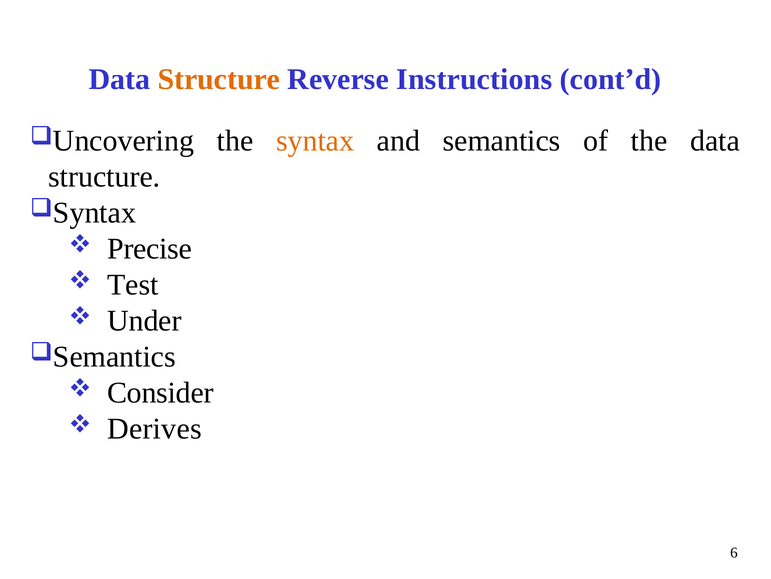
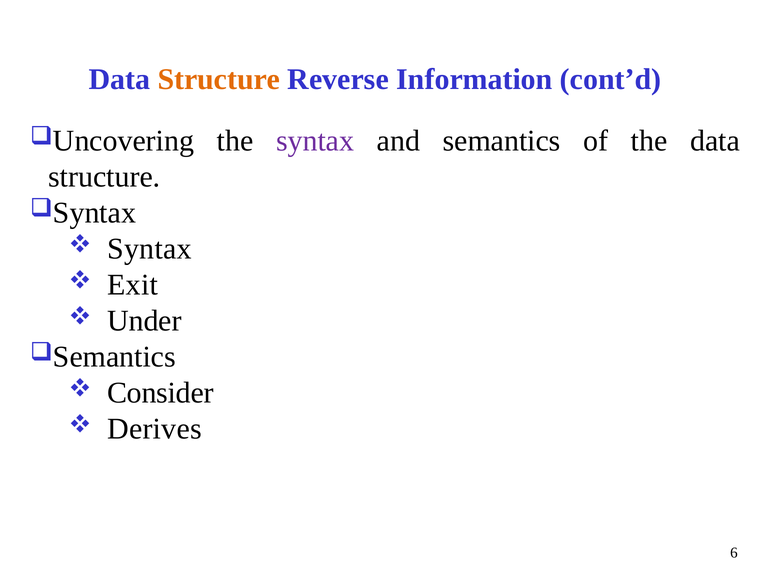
Instructions: Instructions -> Information
syntax at (315, 140) colour: orange -> purple
Precise at (150, 248): Precise -> Syntax
Test: Test -> Exit
